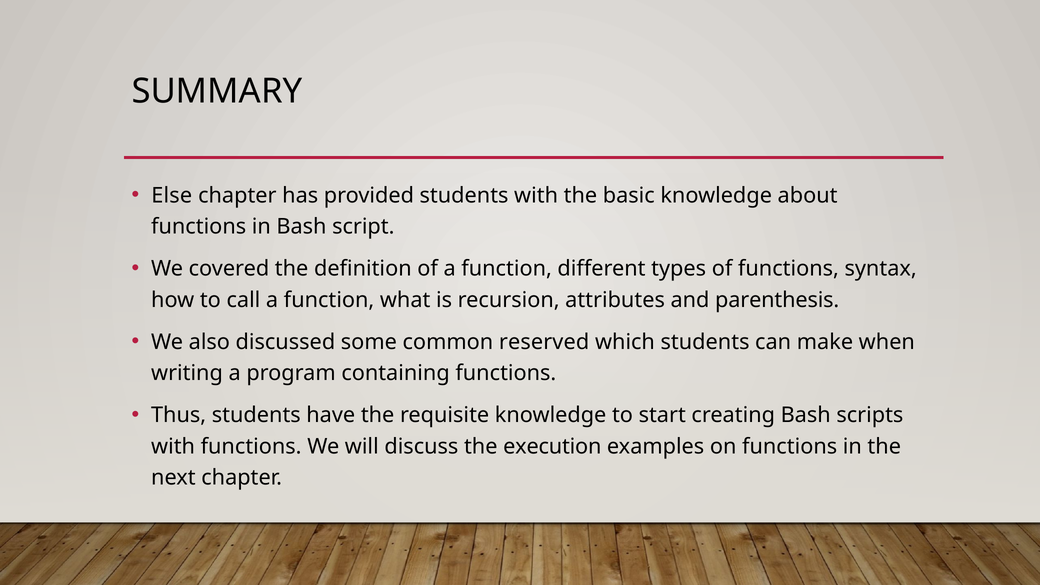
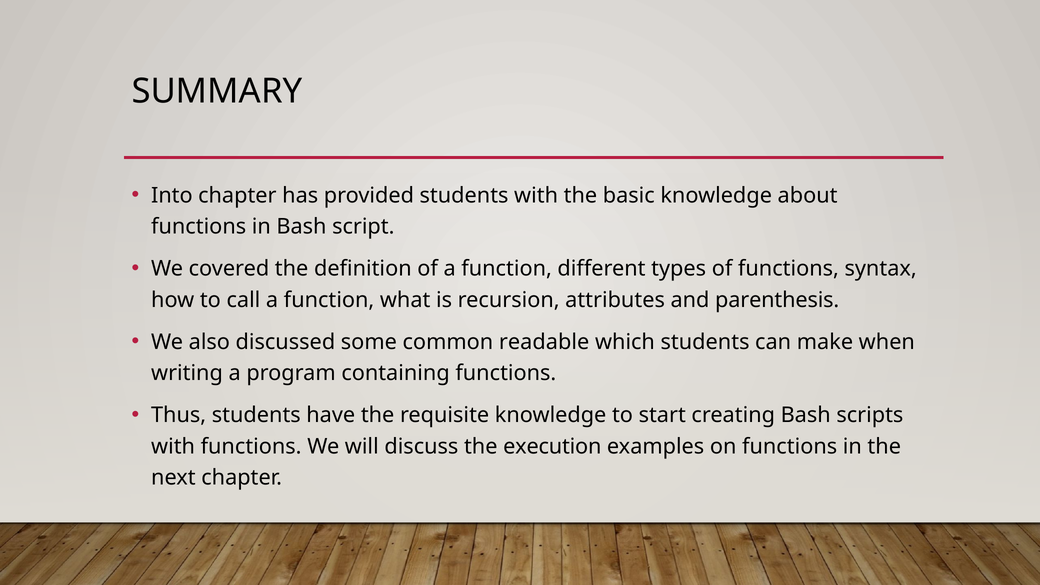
Else: Else -> Into
reserved: reserved -> readable
